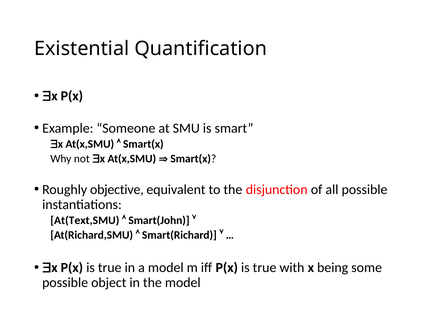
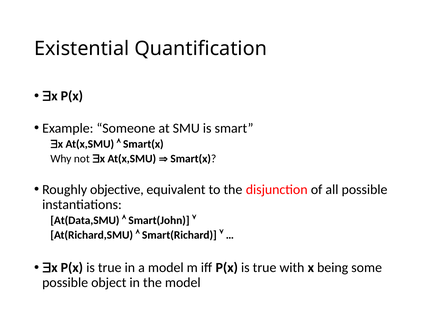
At(Text,SMU: At(Text,SMU -> At(Data,SMU
